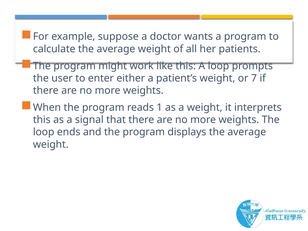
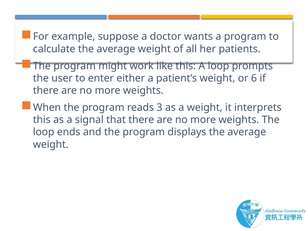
7: 7 -> 6
1: 1 -> 3
